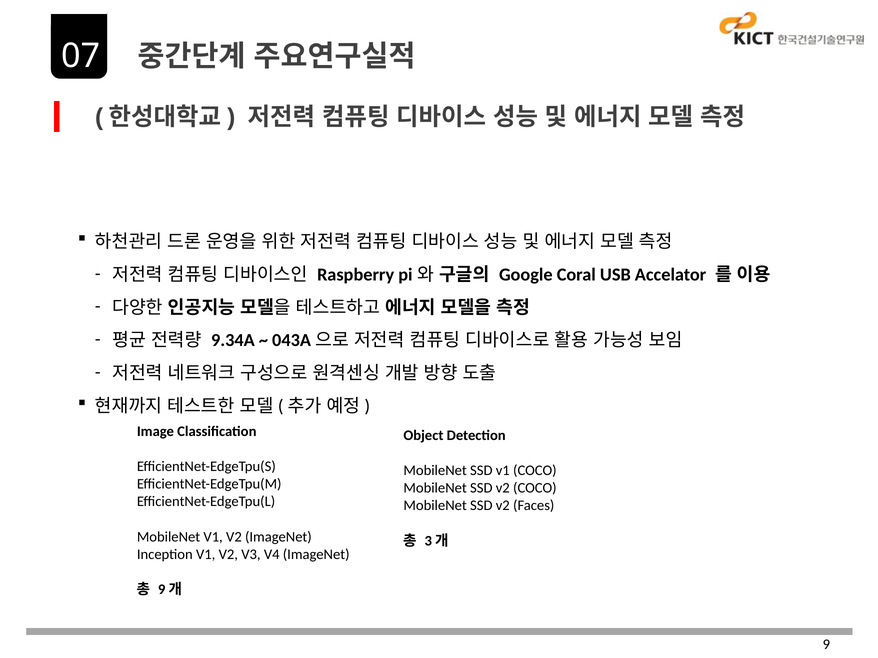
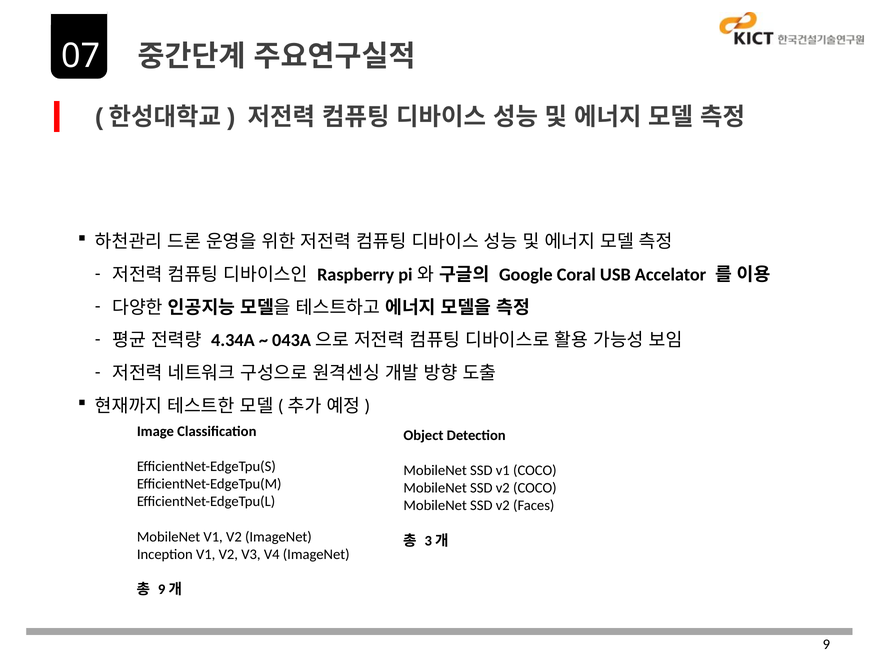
9.34A: 9.34A -> 4.34A
